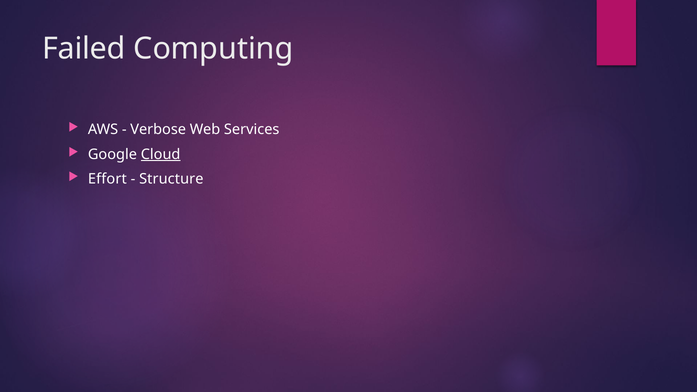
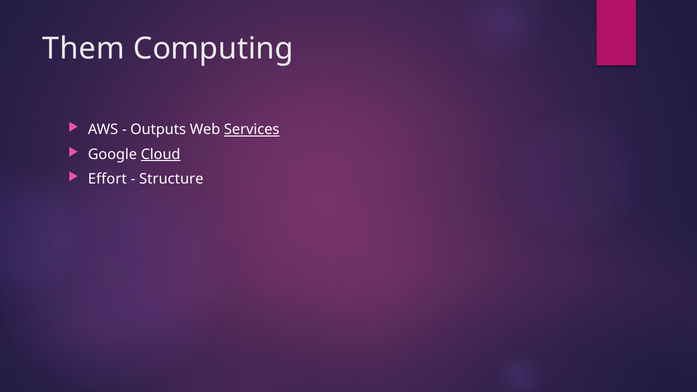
Failed: Failed -> Them
Verbose: Verbose -> Outputs
Services underline: none -> present
